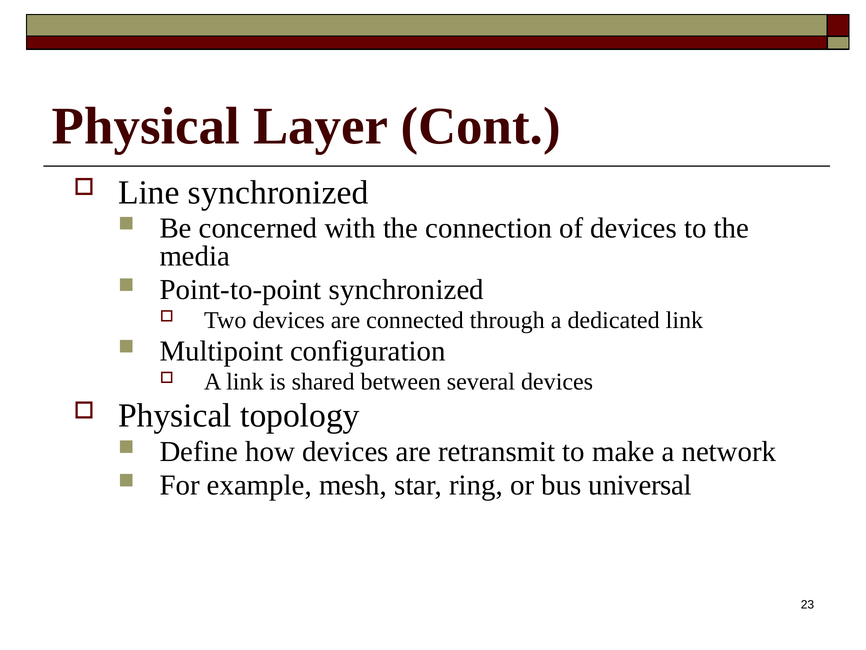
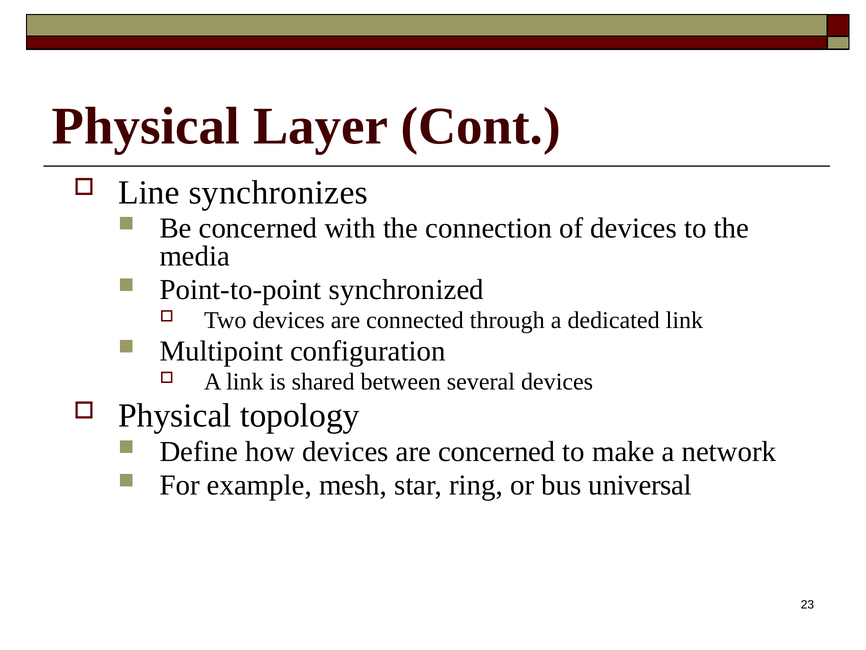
Line synchronized: synchronized -> synchronizes
are retransmit: retransmit -> concerned
